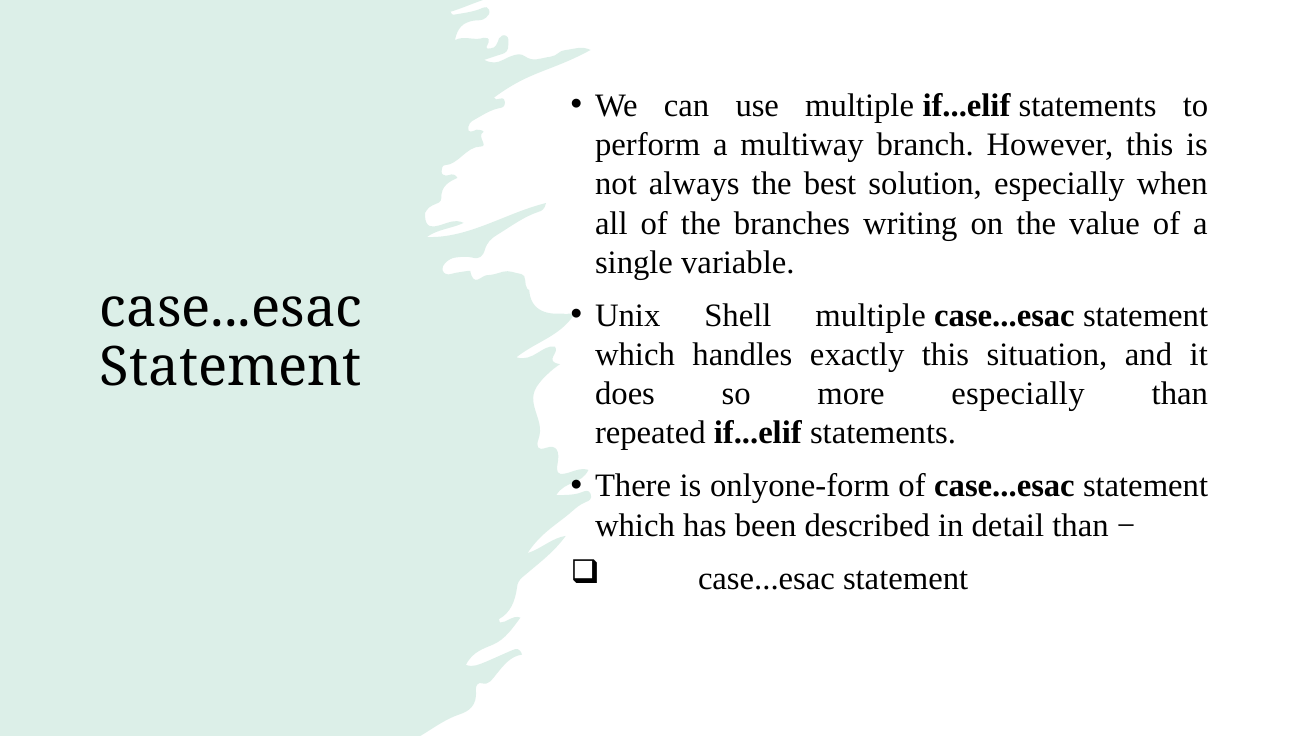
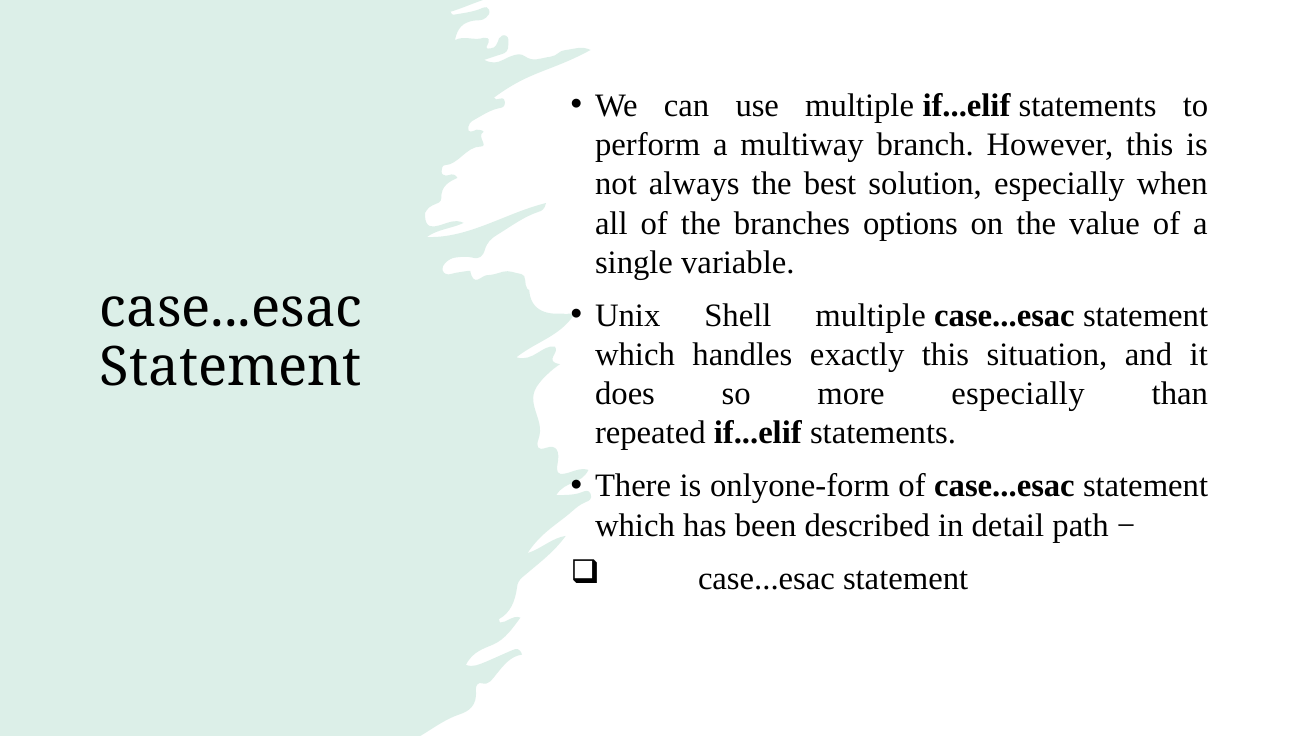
writing: writing -> options
detail than: than -> path
